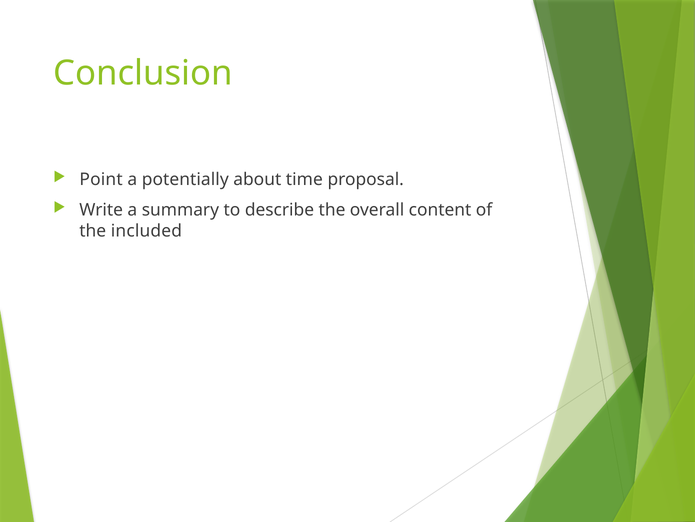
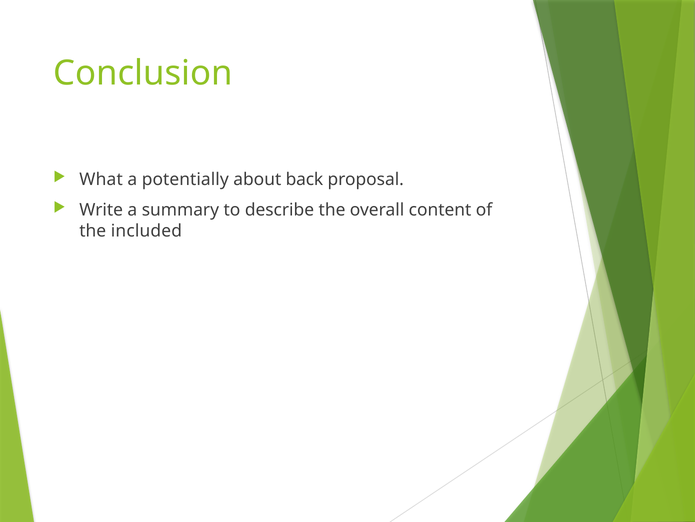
Point: Point -> What
time: time -> back
